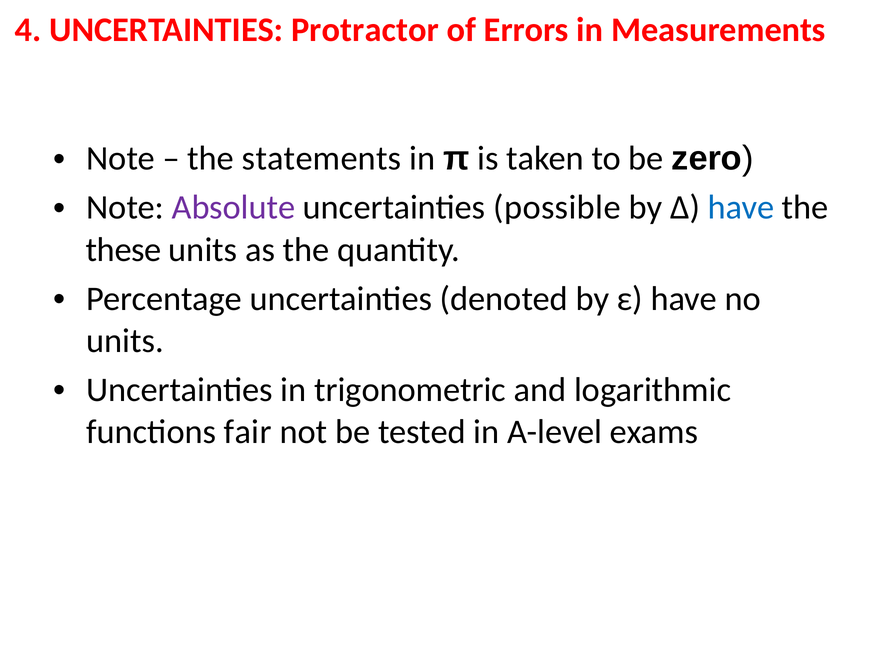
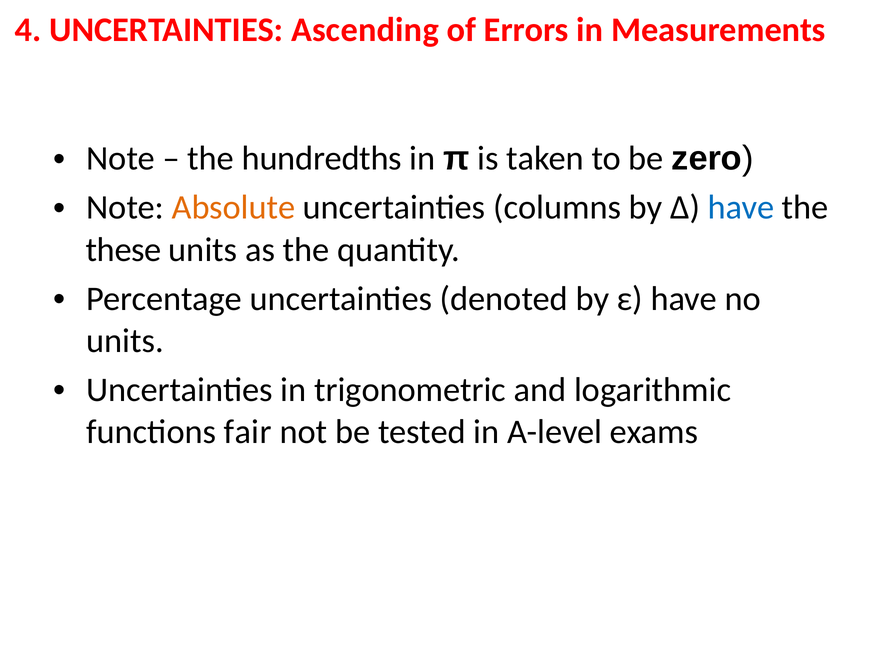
Protractor: Protractor -> Ascending
statements: statements -> hundredths
Absolute colour: purple -> orange
possible: possible -> columns
